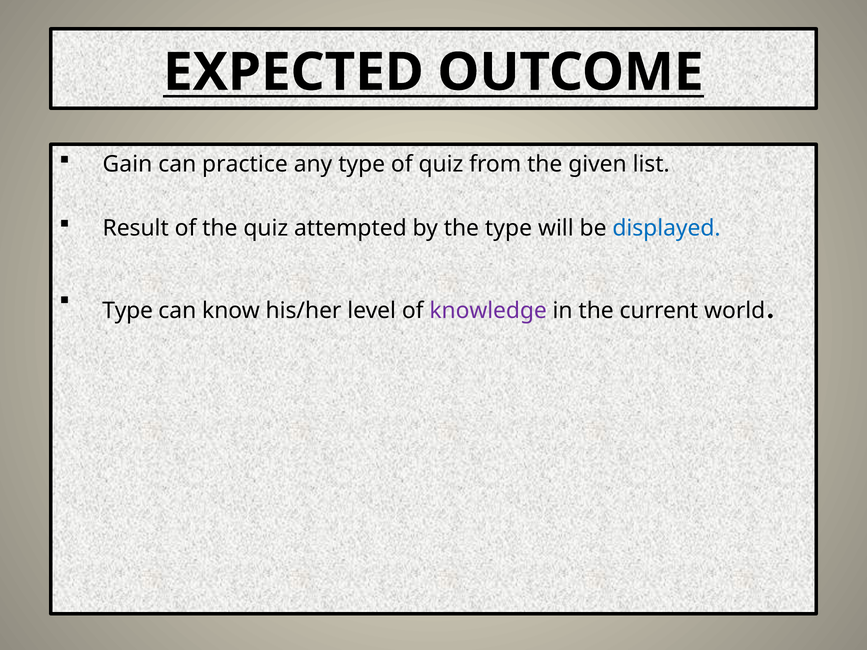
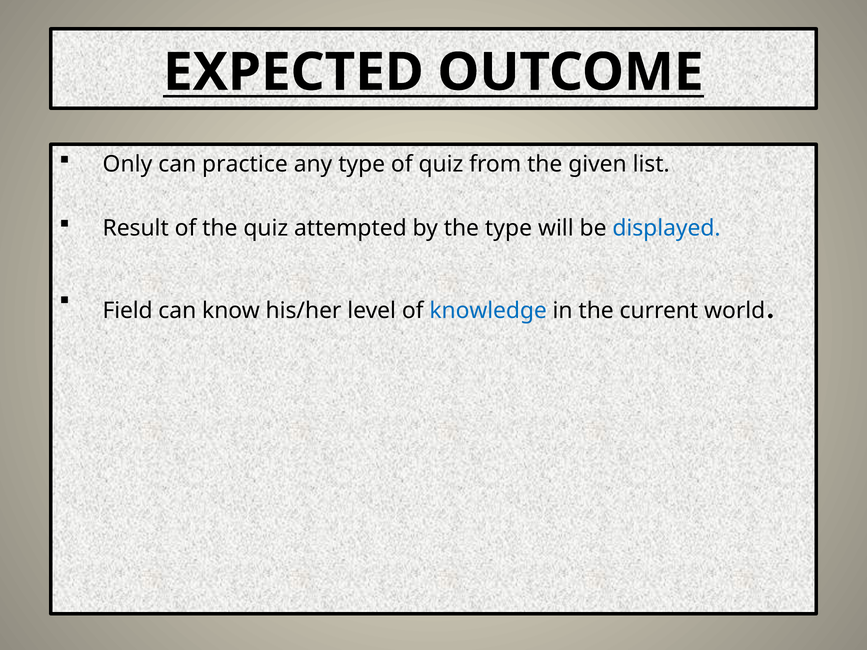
Gain: Gain -> Only
Type at (128, 311): Type -> Field
knowledge colour: purple -> blue
